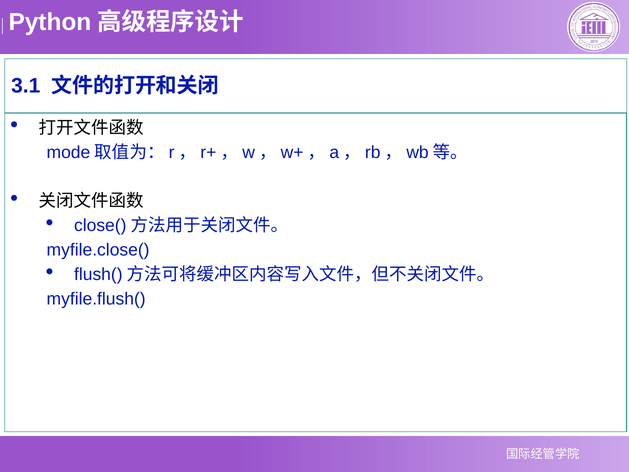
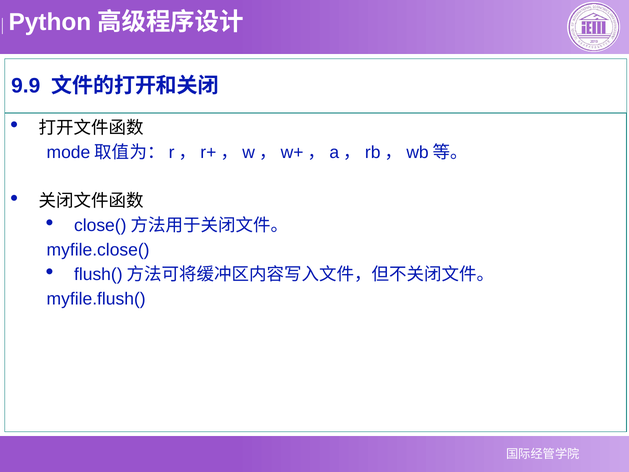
3.1: 3.1 -> 9.9
